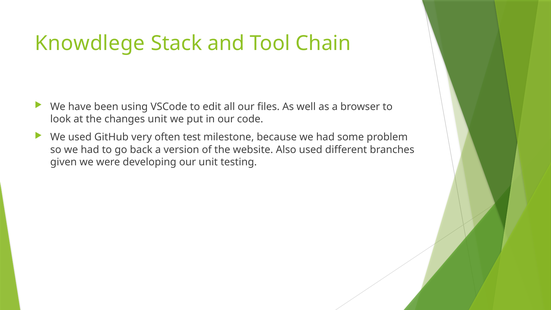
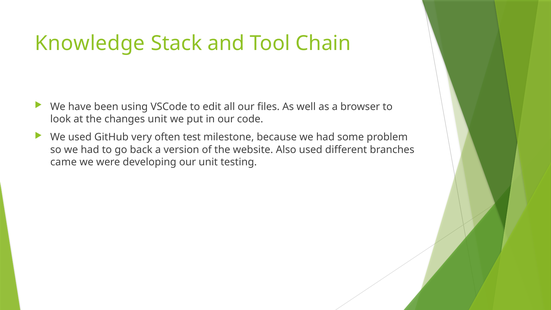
Knowdlege: Knowdlege -> Knowledge
given: given -> came
